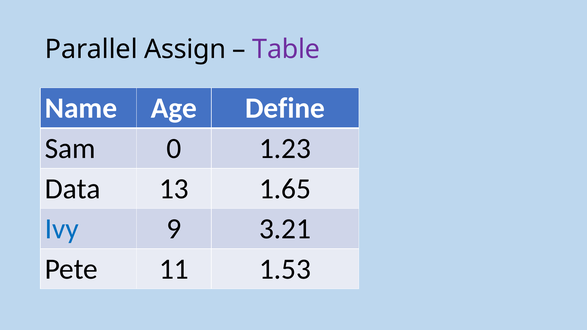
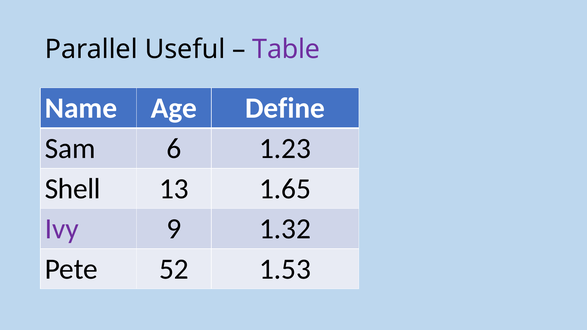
Assign: Assign -> Useful
0: 0 -> 6
Data: Data -> Shell
Ivy colour: blue -> purple
3.21: 3.21 -> 1.32
11: 11 -> 52
